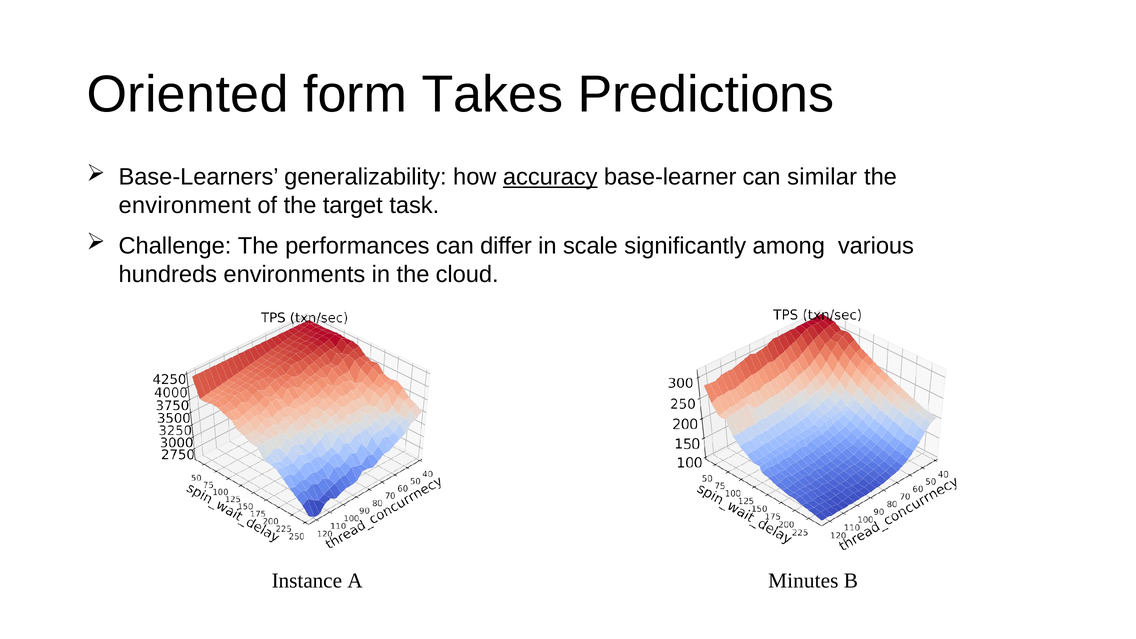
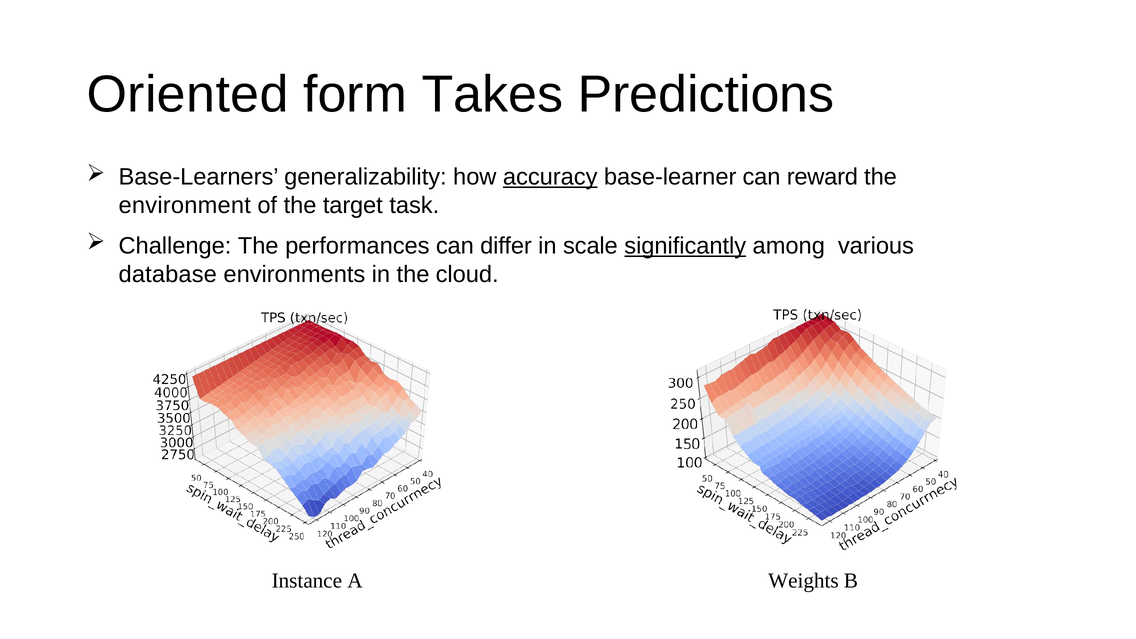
similar: similar -> reward
significantly underline: none -> present
hundreds: hundreds -> database
Minutes: Minutes -> Weights
